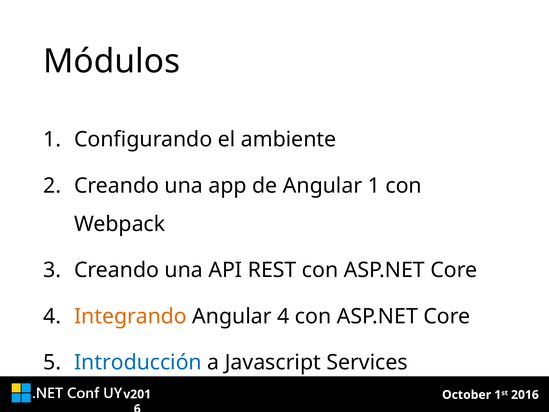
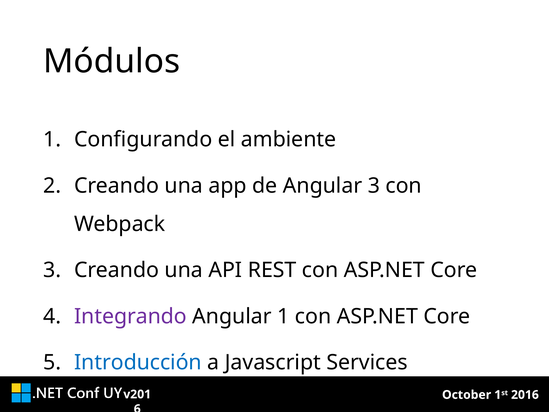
Angular 1: 1 -> 3
Integrando colour: orange -> purple
Angular 4: 4 -> 1
